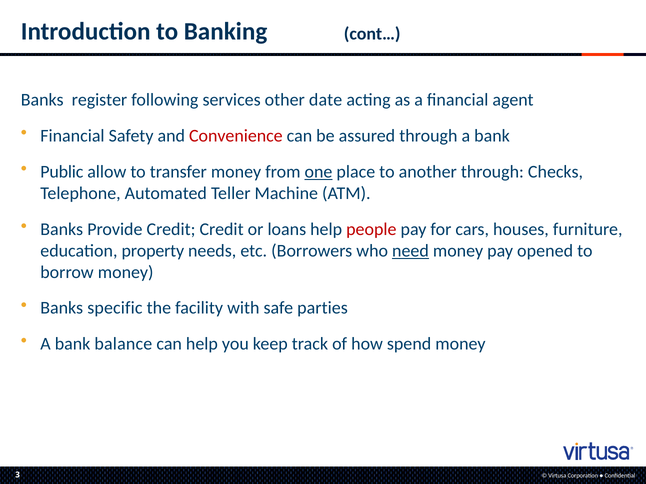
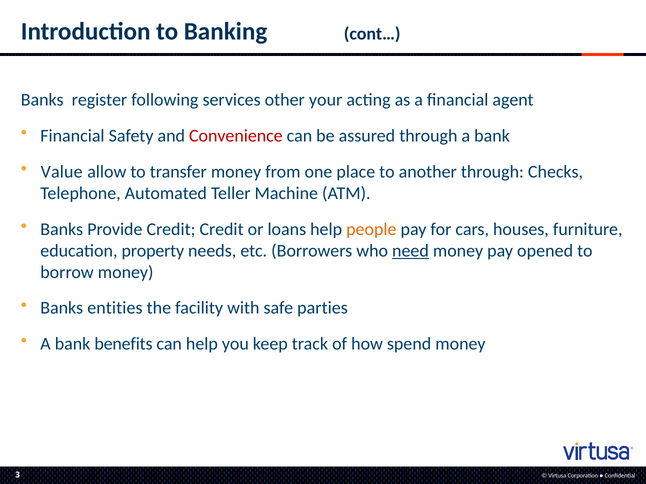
date: date -> your
Public: Public -> Value
one underline: present -> none
people colour: red -> orange
specific: specific -> entities
balance: balance -> benefits
